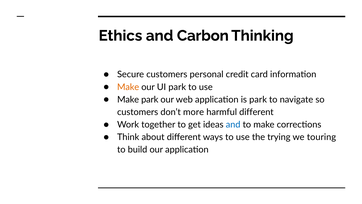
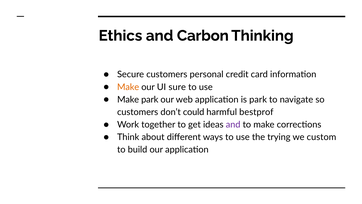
UI park: park -> sure
more: more -> could
harmful different: different -> bestprof
and at (233, 124) colour: blue -> purple
touring: touring -> custom
